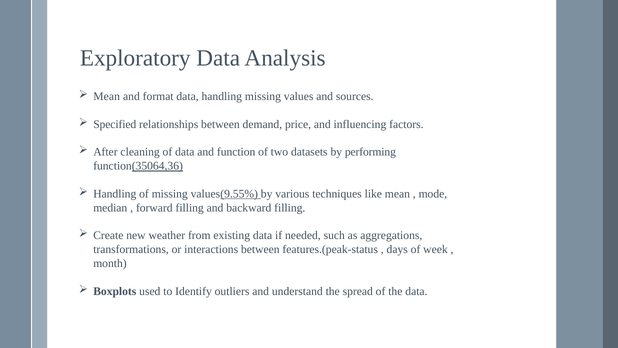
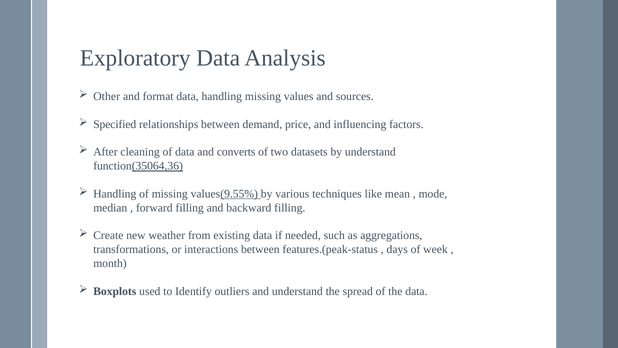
Mean at (107, 96): Mean -> Other
function: function -> converts
by performing: performing -> understand
